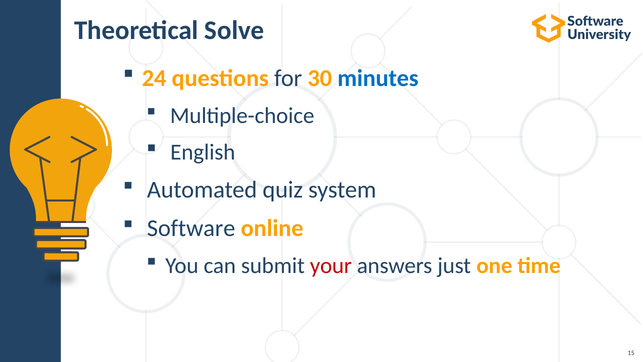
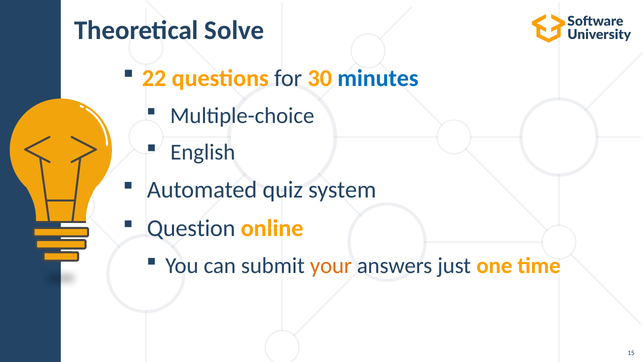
24: 24 -> 22
Software: Software -> Question
your colour: red -> orange
